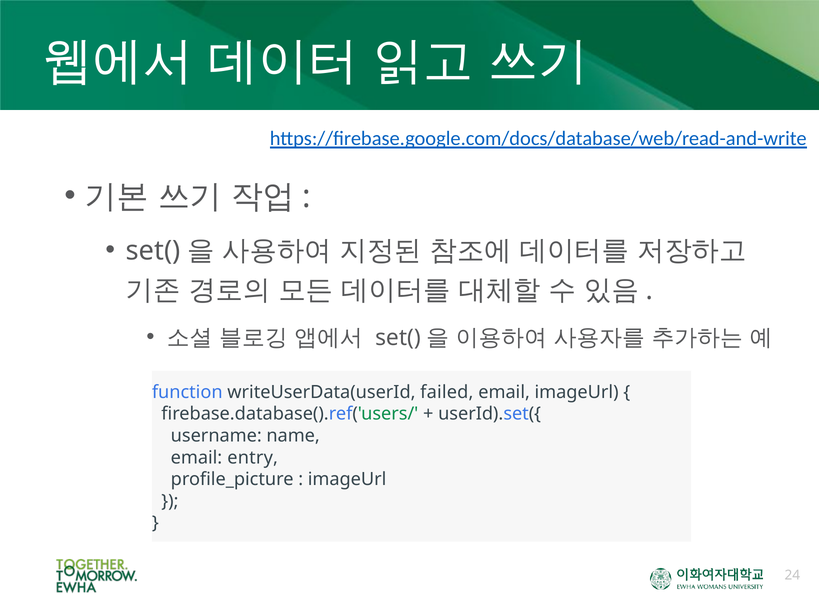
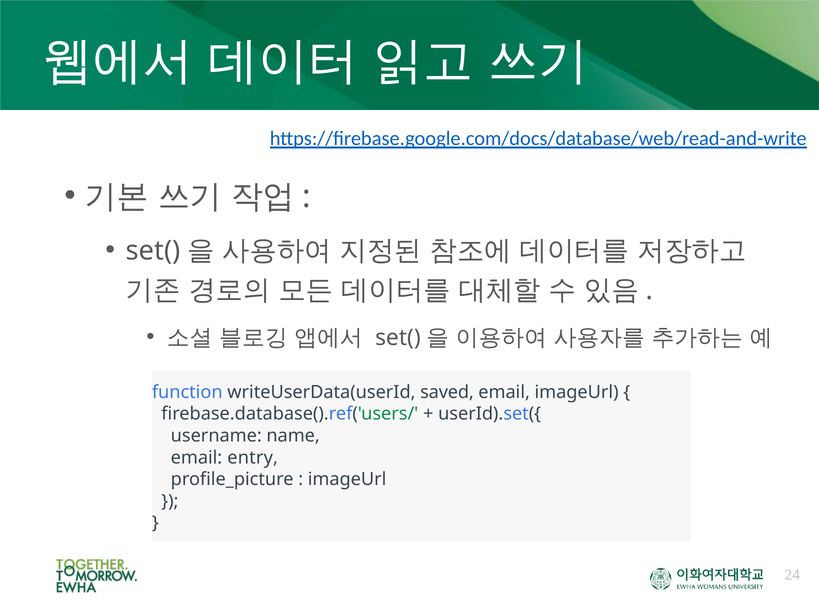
failed: failed -> saved
